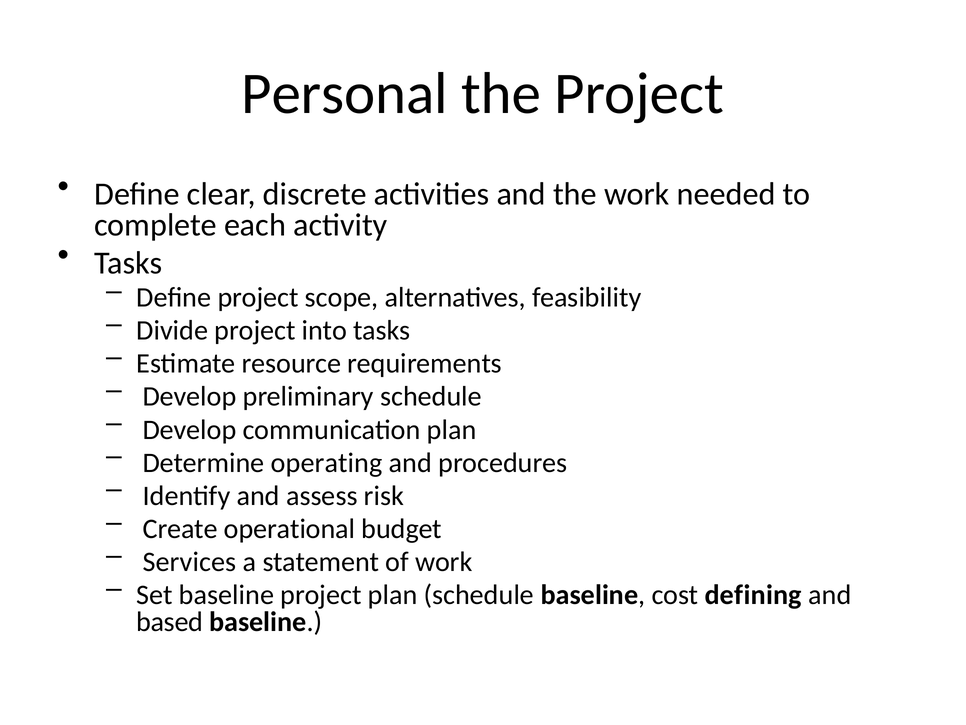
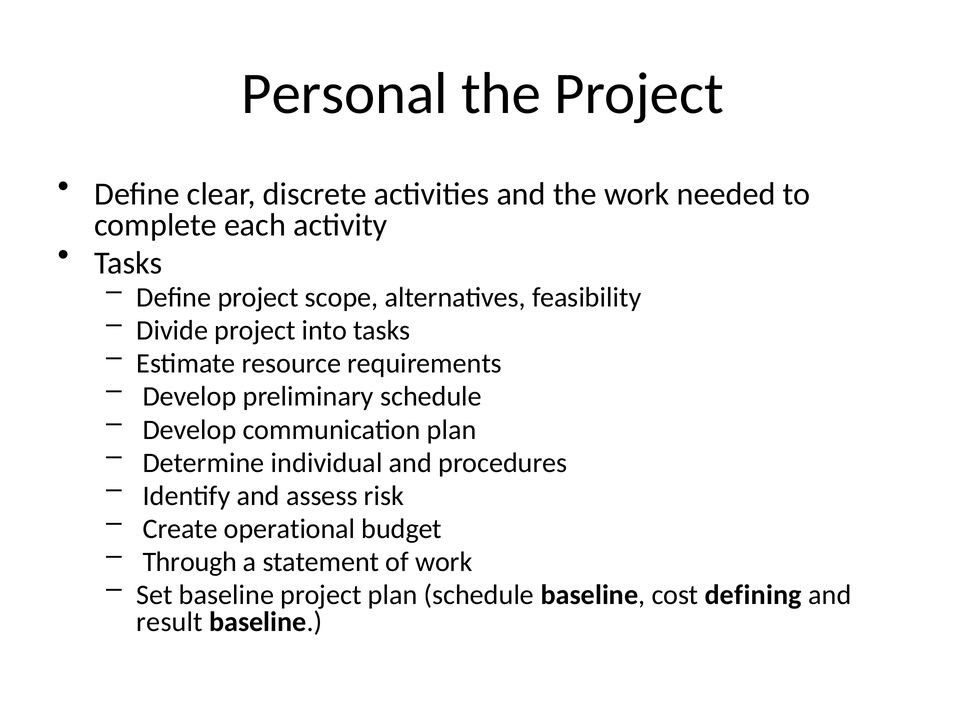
operating: operating -> individual
Services: Services -> Through
based: based -> result
